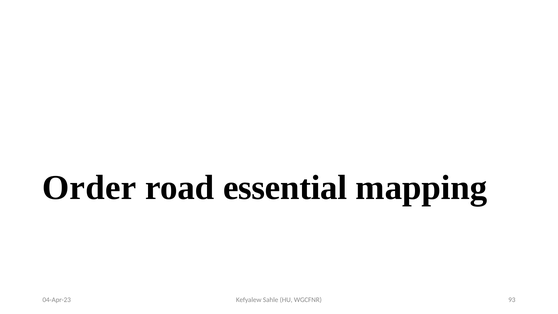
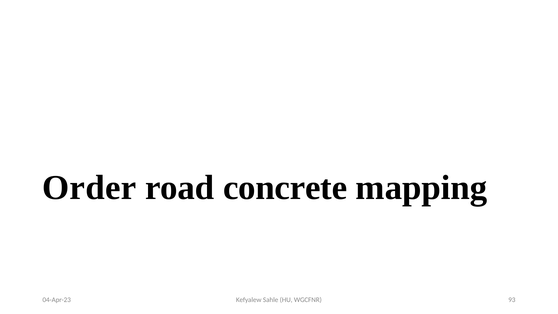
essential: essential -> concrete
